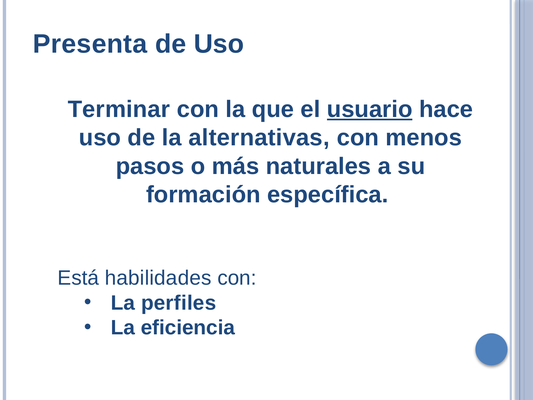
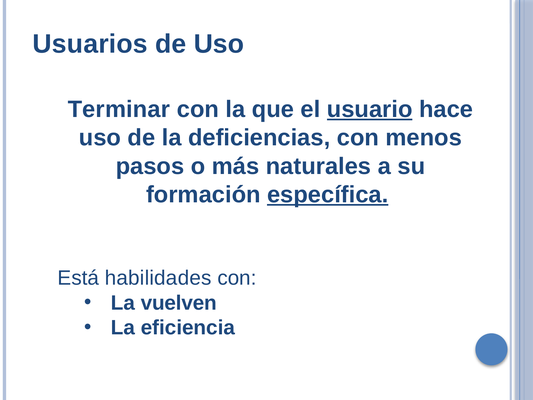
Presenta: Presenta -> Usuarios
alternativas: alternativas -> deficiencias
específica underline: none -> present
perfiles: perfiles -> vuelven
